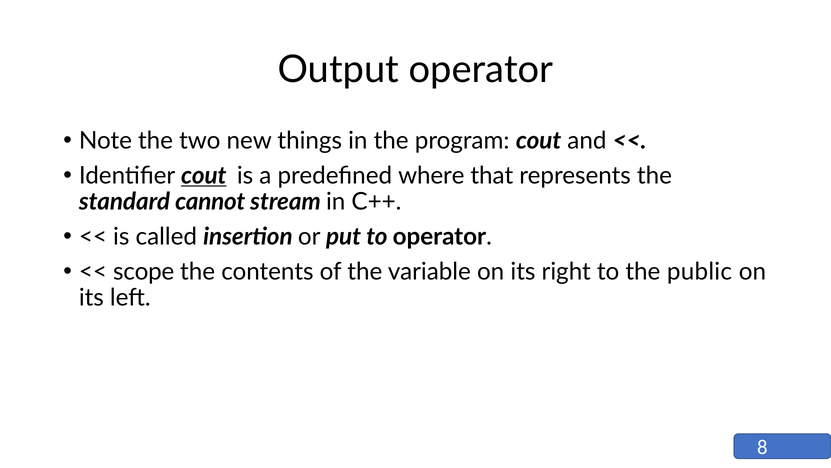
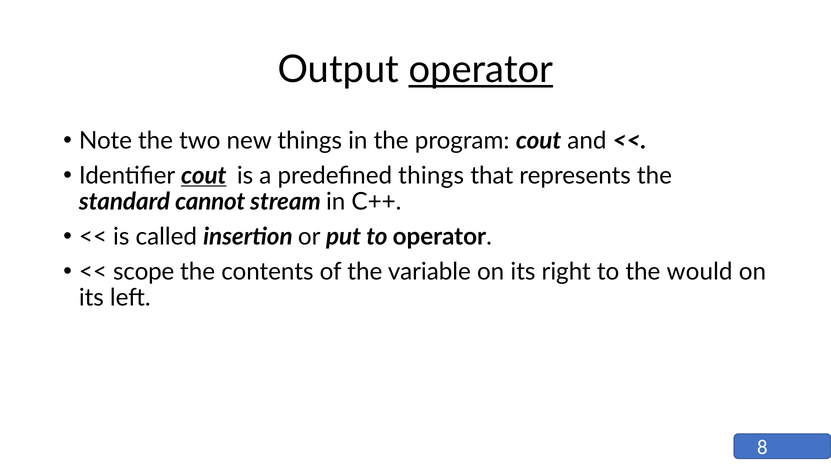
operator at (481, 70) underline: none -> present
predefined where: where -> things
public: public -> would
